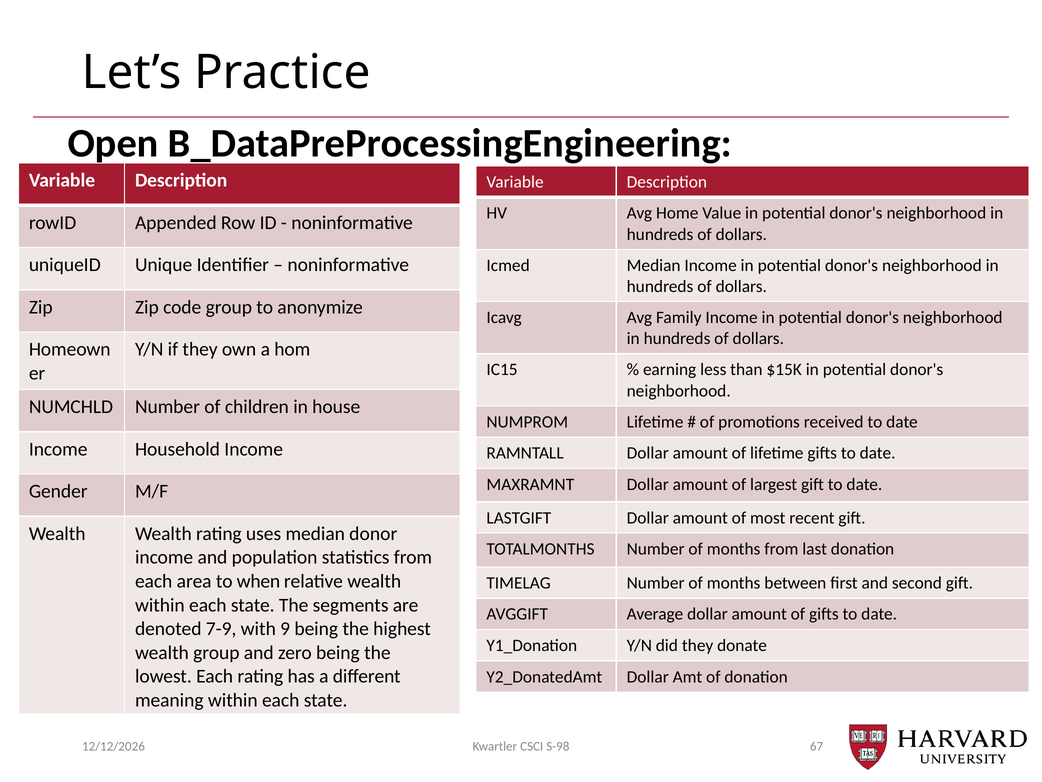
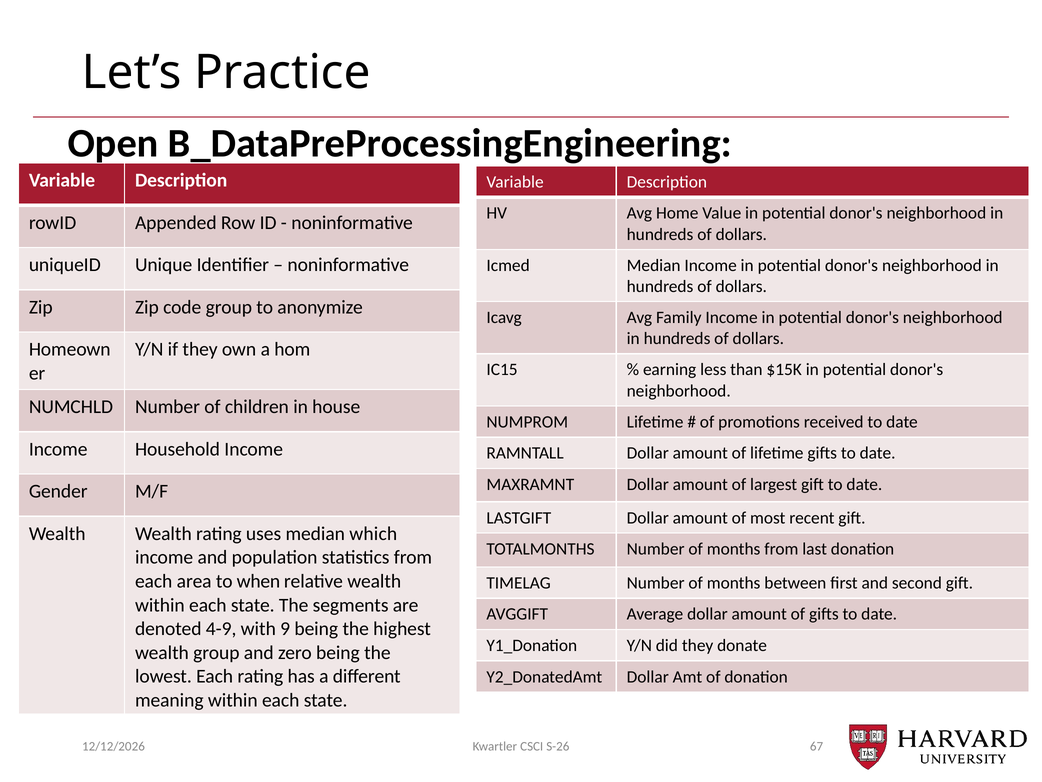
donor: donor -> which
7-9: 7-9 -> 4-9
S-98: S-98 -> S-26
